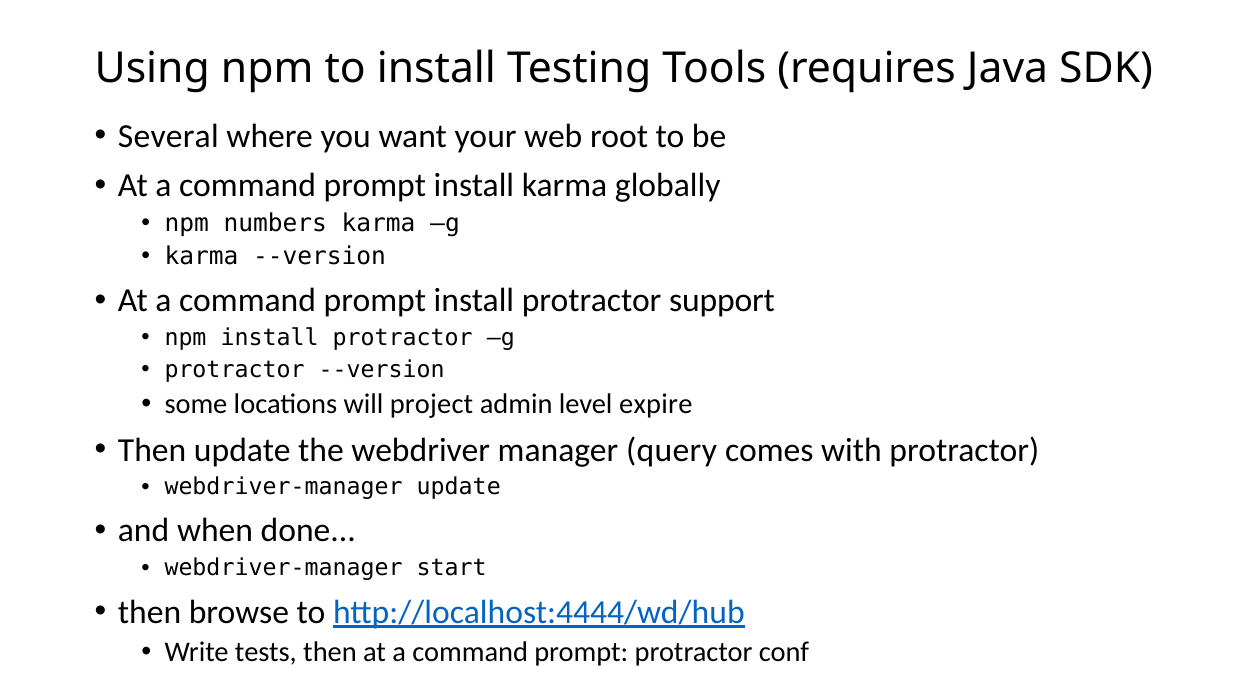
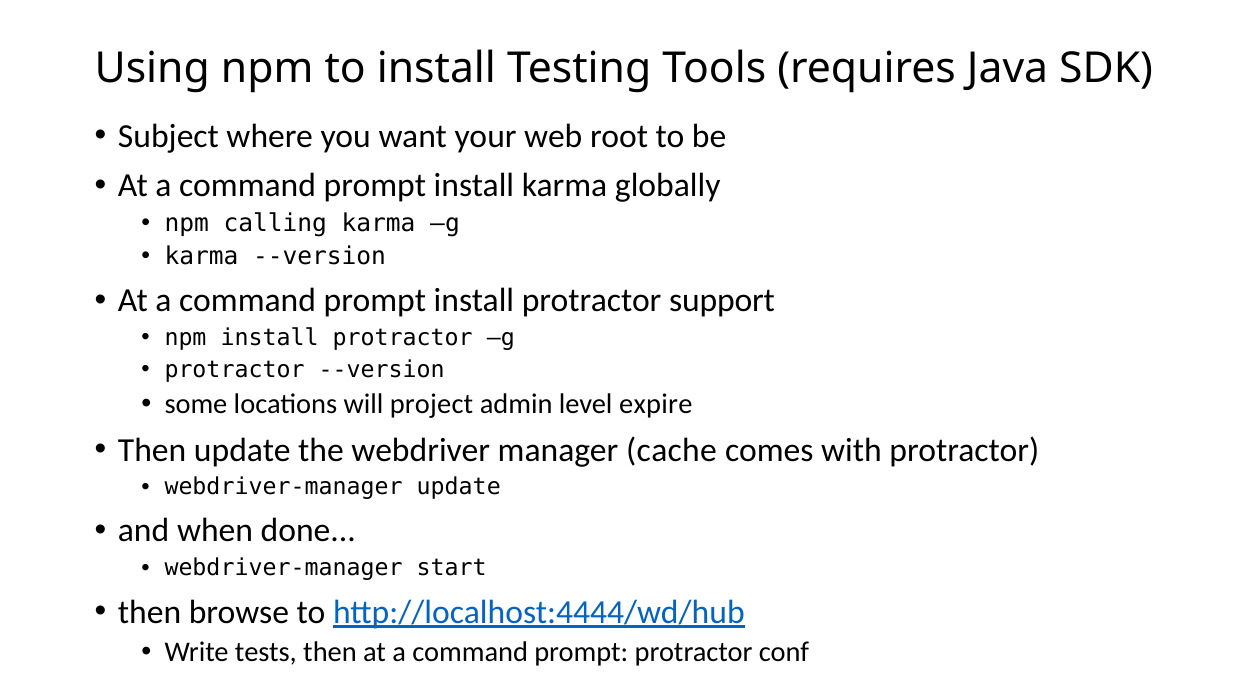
Several: Several -> Subject
numbers: numbers -> calling
query: query -> cache
